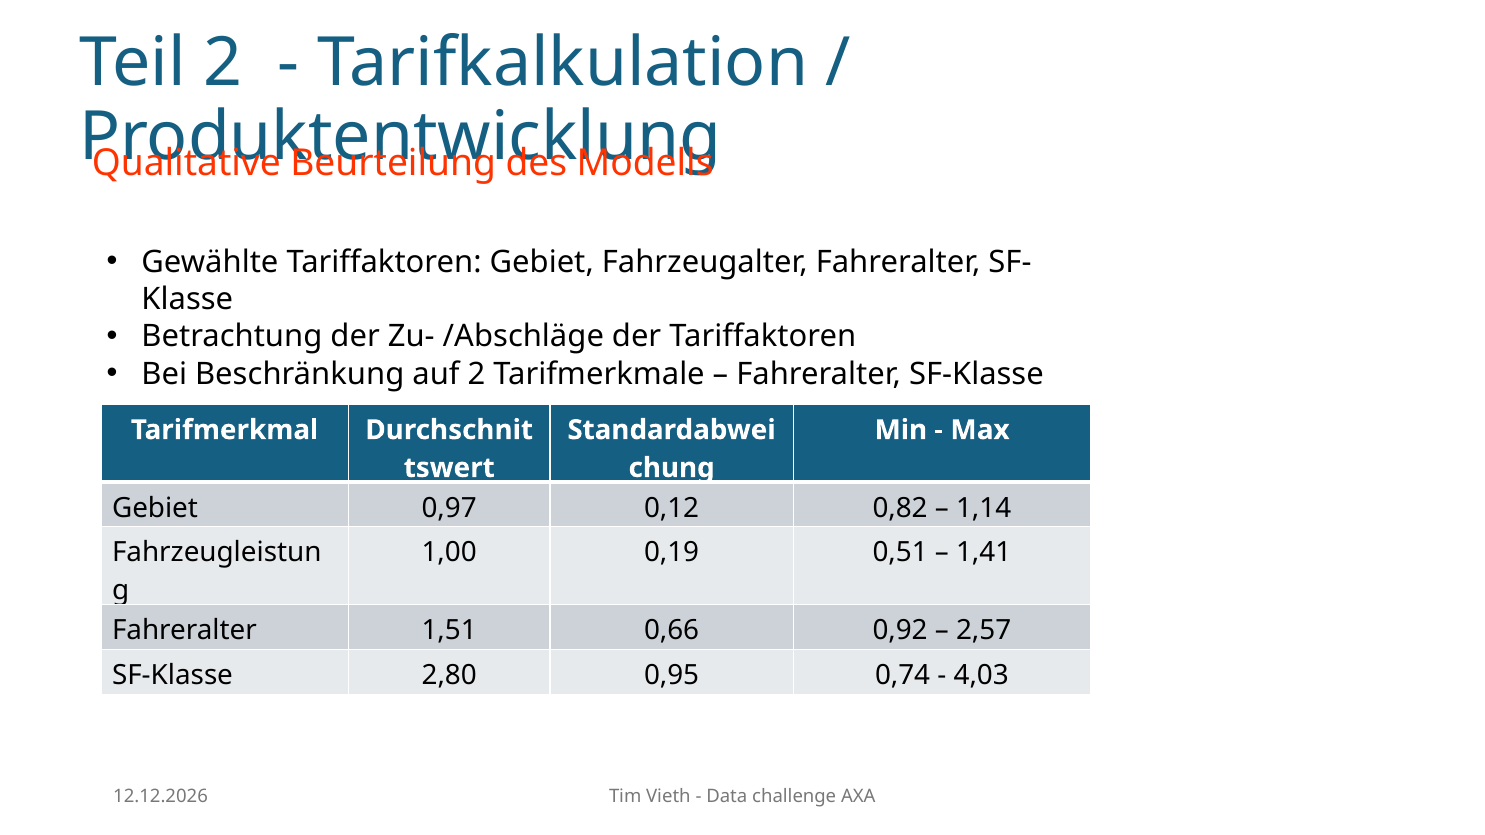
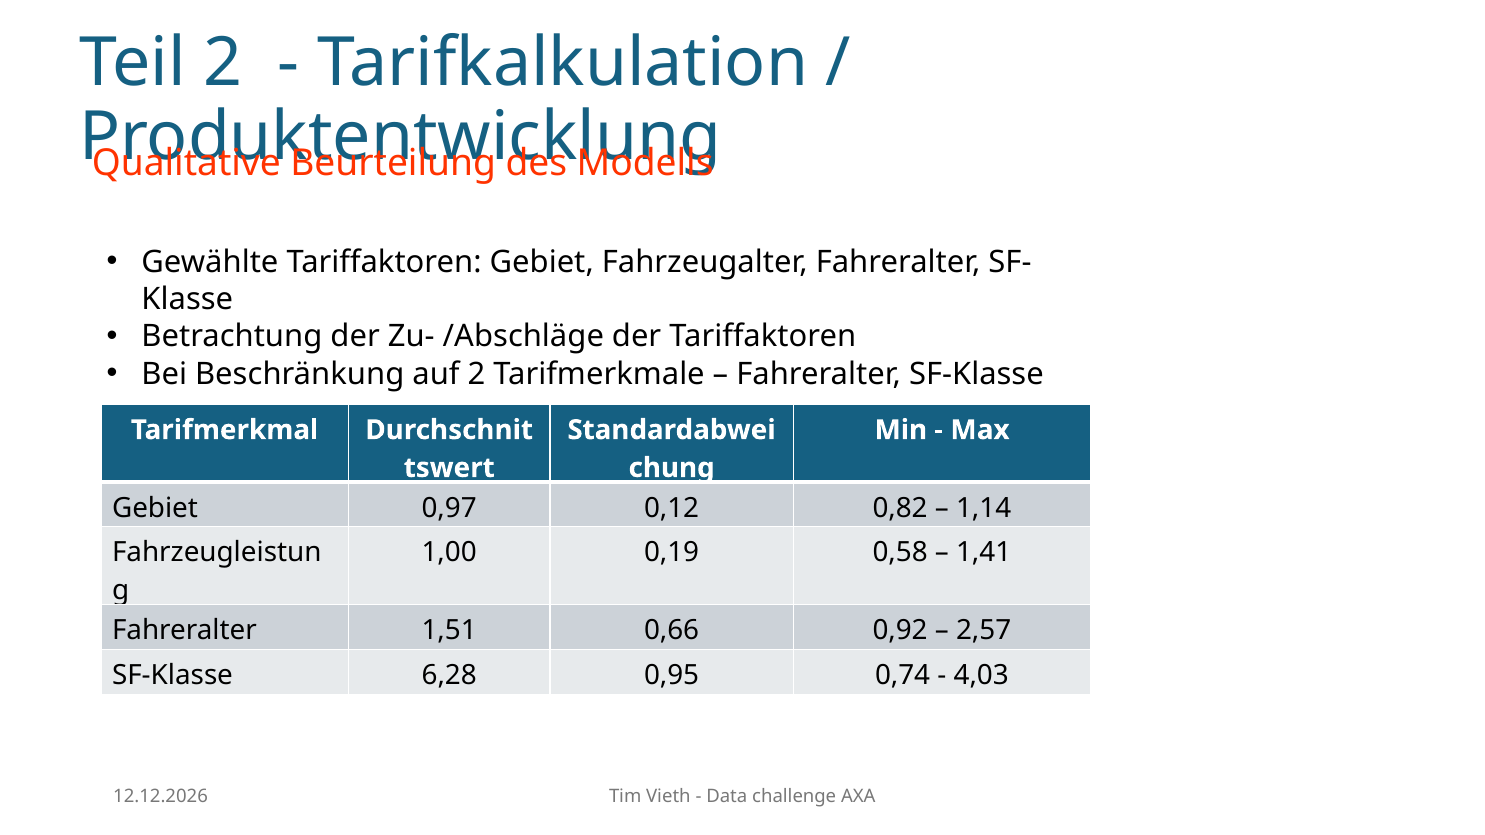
0,51: 0,51 -> 0,58
2,80: 2,80 -> 6,28
